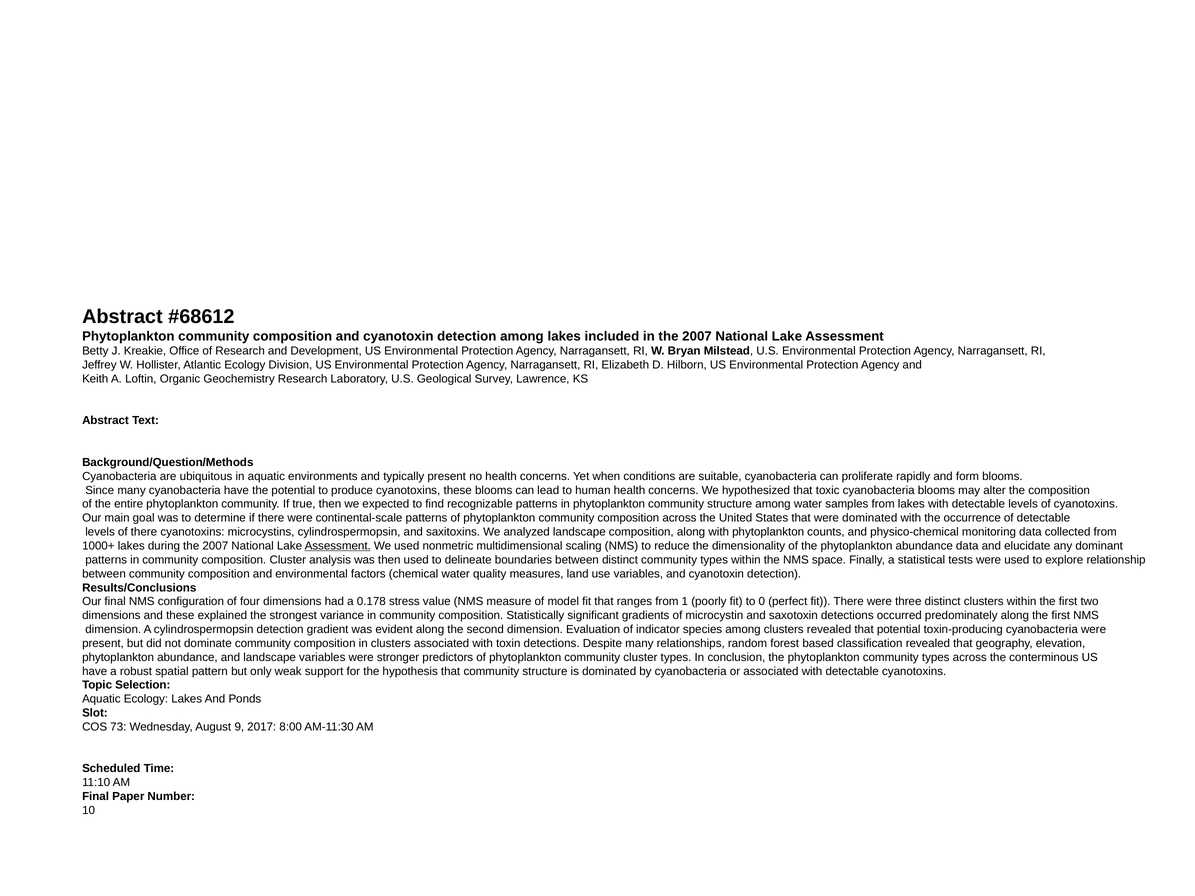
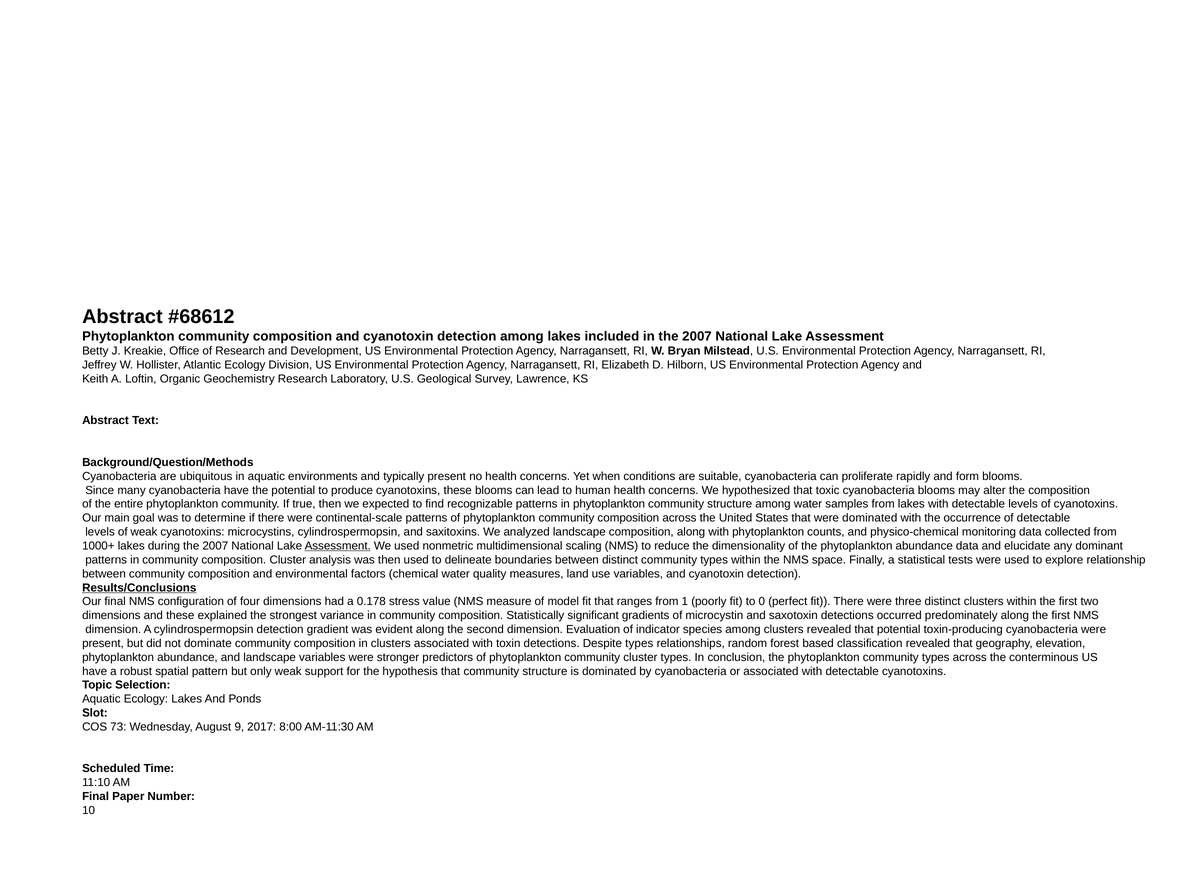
of there: there -> weak
Results/Conclusions underline: none -> present
Despite many: many -> types
